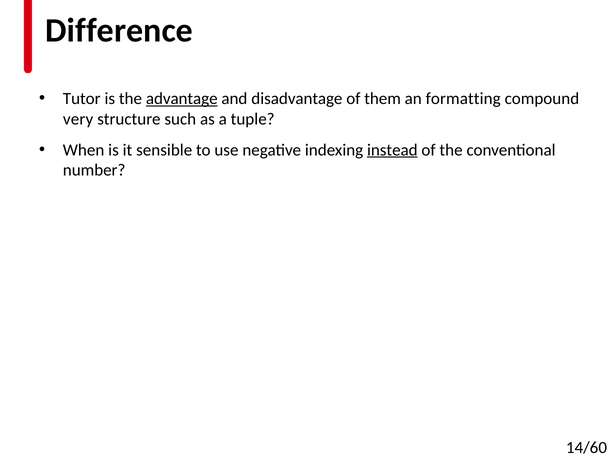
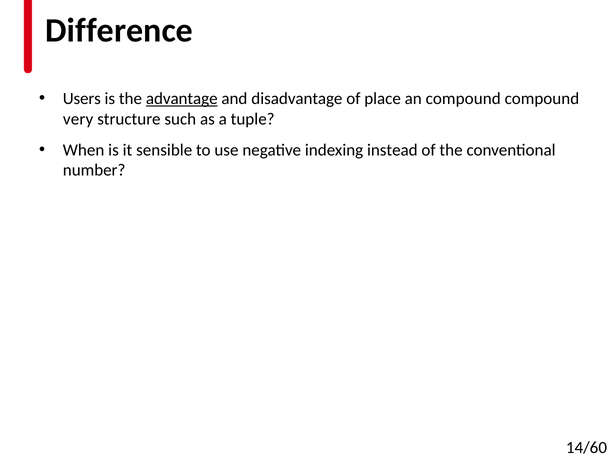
Tutor: Tutor -> Users
them: them -> place
an formatting: formatting -> compound
instead underline: present -> none
